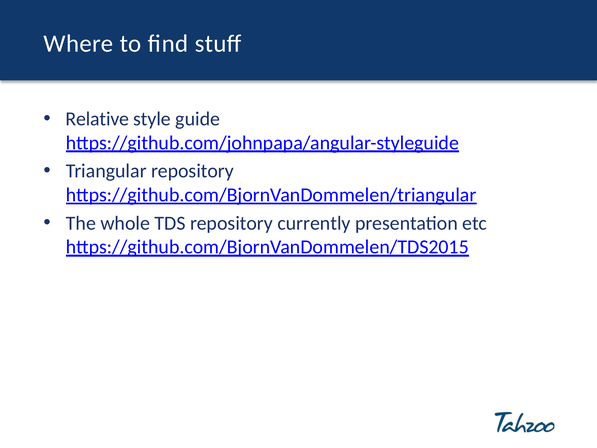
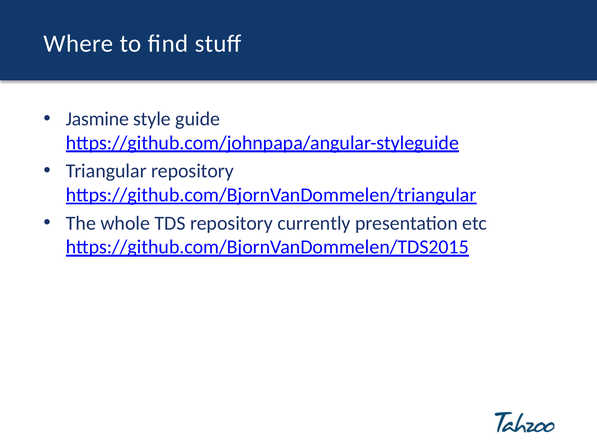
Relative: Relative -> Jasmine
